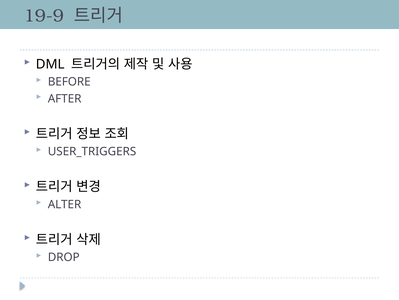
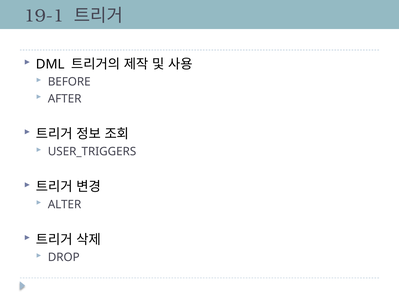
19-9: 19-9 -> 19-1
